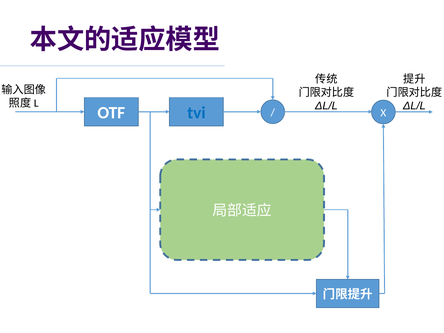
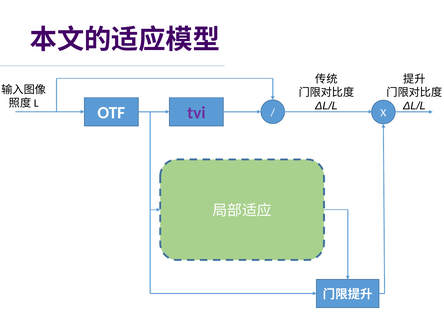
tvi colour: blue -> purple
